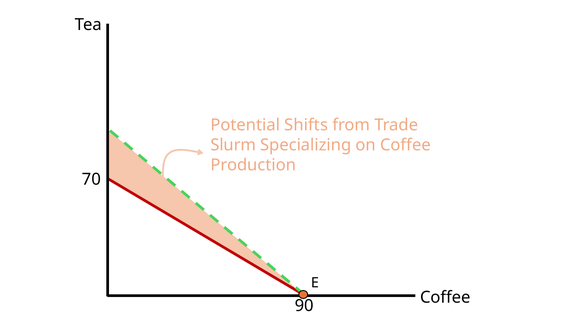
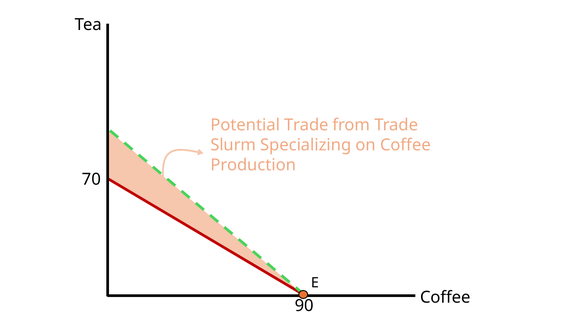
Potential Shifts: Shifts -> Trade
